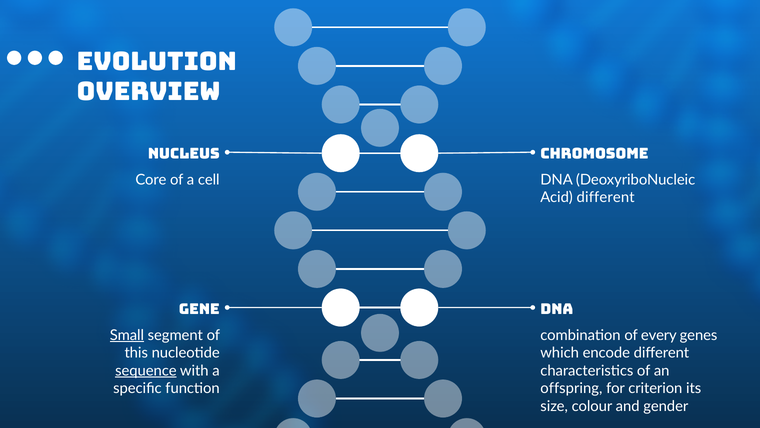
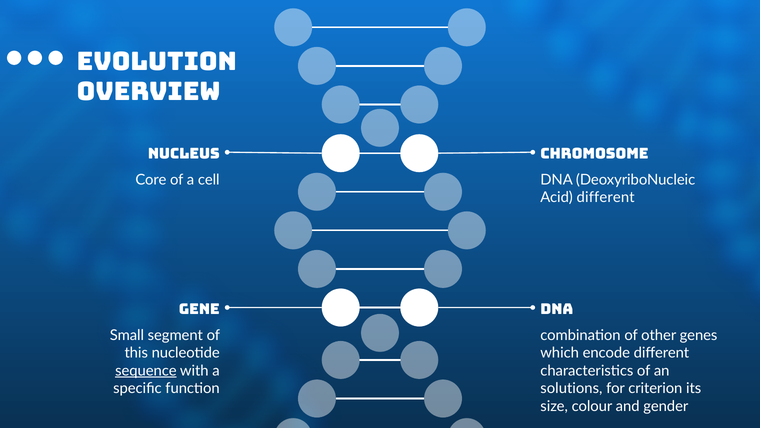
Small underline: present -> none
every: every -> other
offspring: offspring -> solutions
